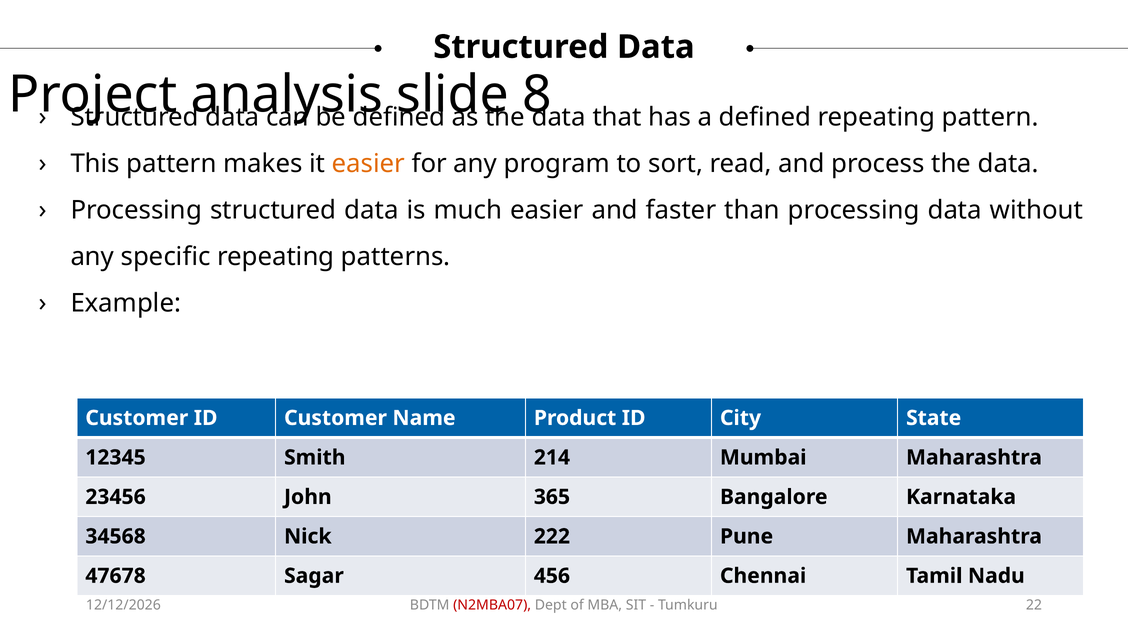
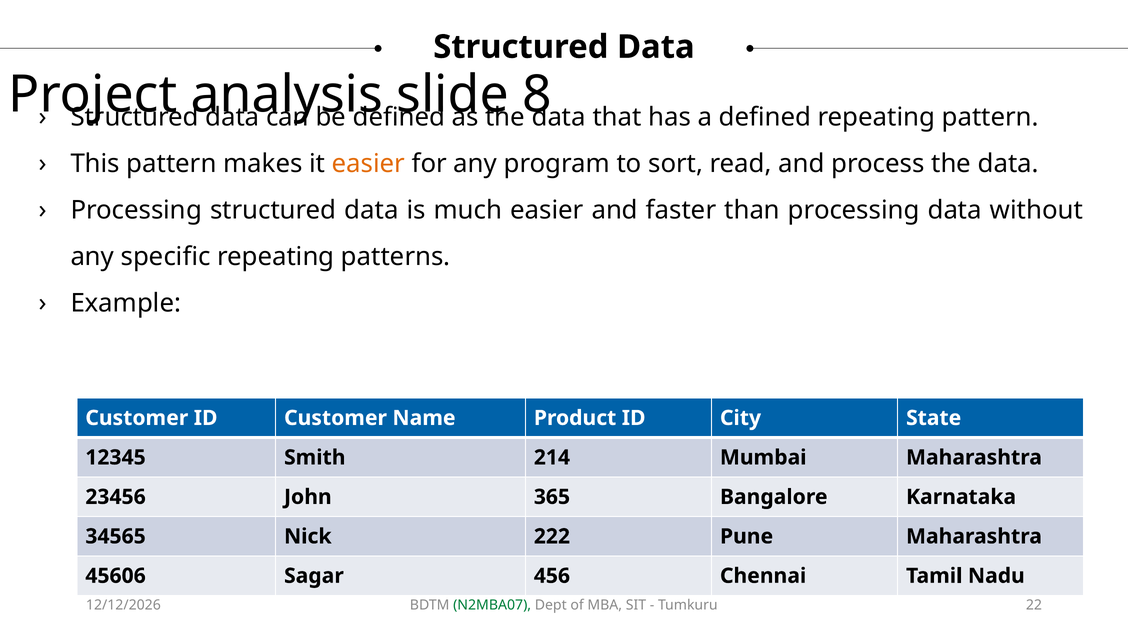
34568: 34568 -> 34565
47678: 47678 -> 45606
N2MBA07 colour: red -> green
